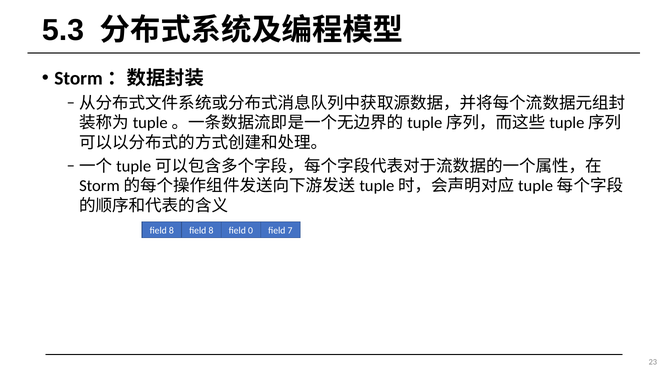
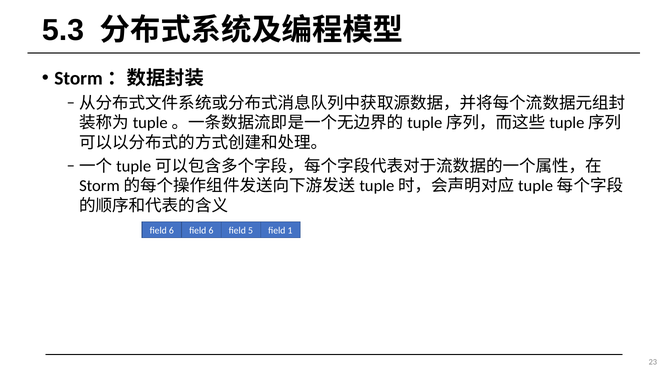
8 at (171, 231): 8 -> 6
8 at (211, 231): 8 -> 6
0: 0 -> 5
7: 7 -> 1
